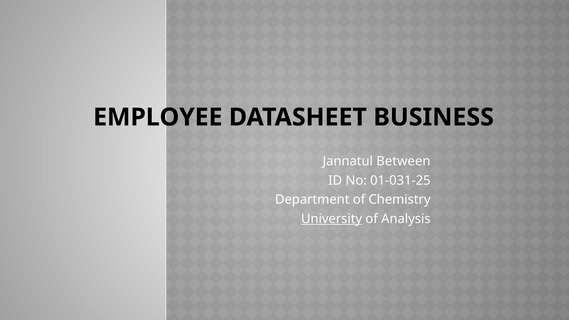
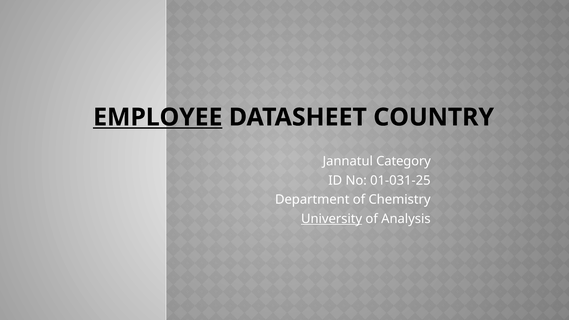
EMPLOYEE underline: none -> present
BUSINESS: BUSINESS -> COUNTRY
Between: Between -> Category
